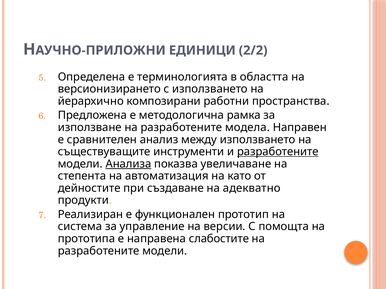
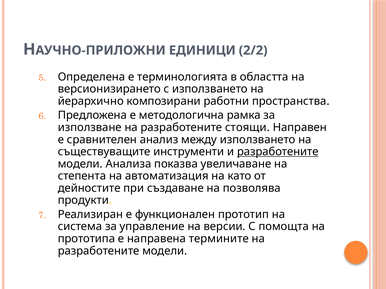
модела: модела -> стоящи
Анализа underline: present -> none
адекватно: адекватно -> позволява
слабостите: слабостите -> термините
